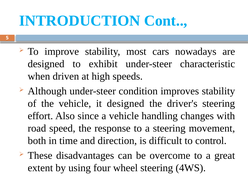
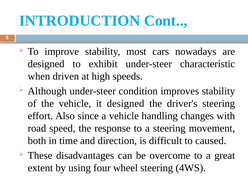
control: control -> caused
